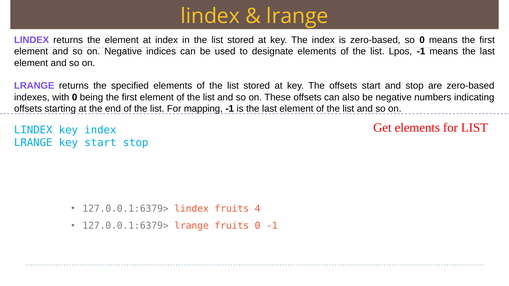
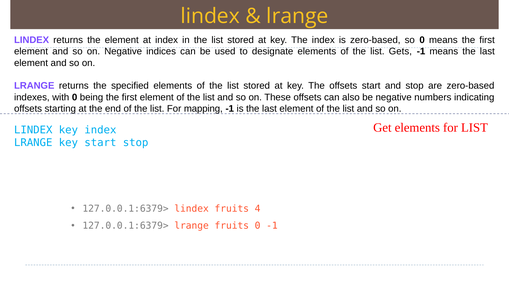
Lpos: Lpos -> Gets
